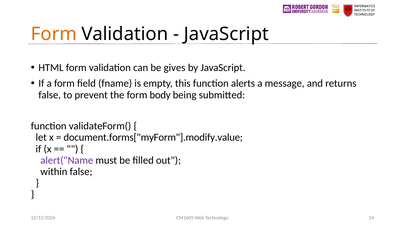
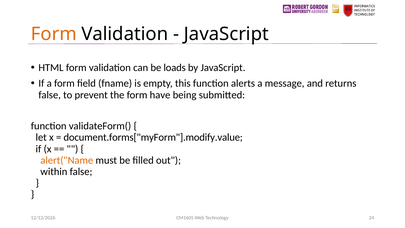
gives: gives -> loads
body: body -> have
alert("Name colour: purple -> orange
